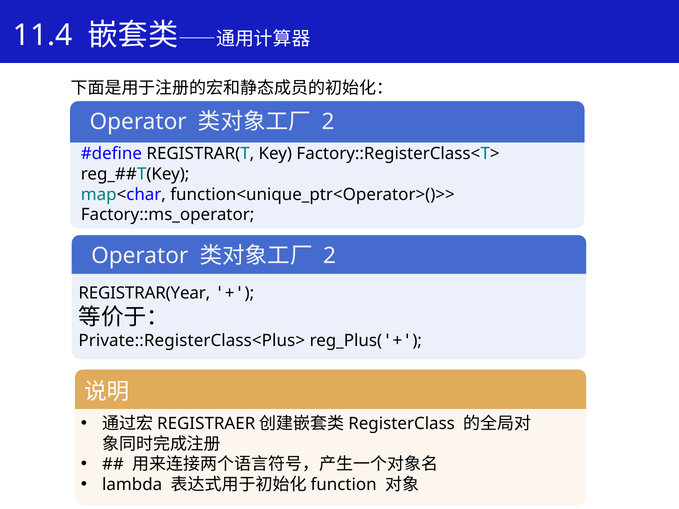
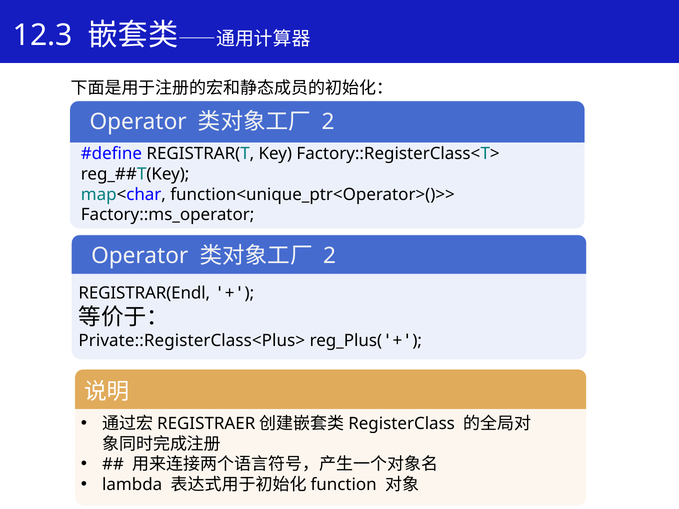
11.4: 11.4 -> 12.3
REGISTRAR(Year: REGISTRAR(Year -> REGISTRAR(Endl
